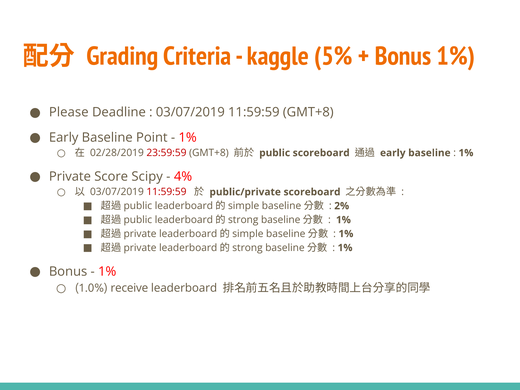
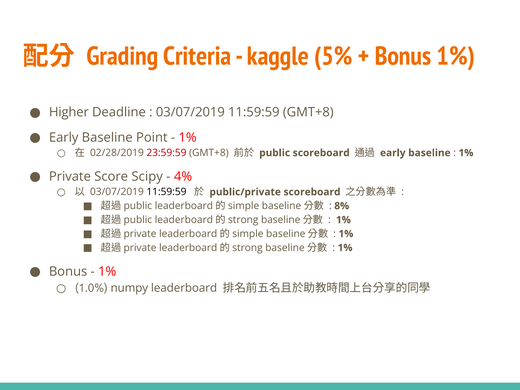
Please: Please -> Higher
11:59:59 at (166, 192) colour: red -> black
2%: 2% -> 8%
receive: receive -> numpy
